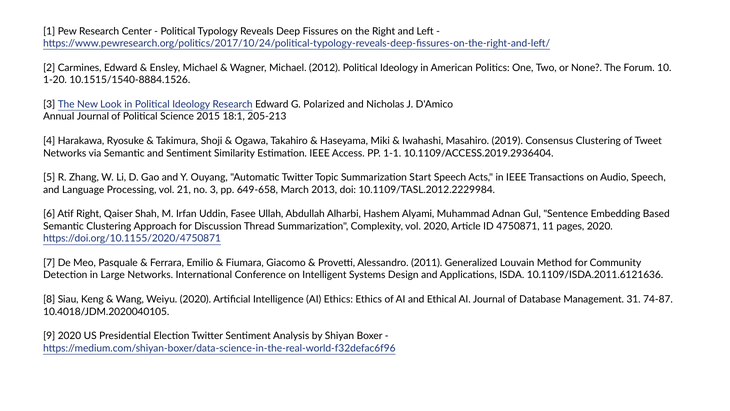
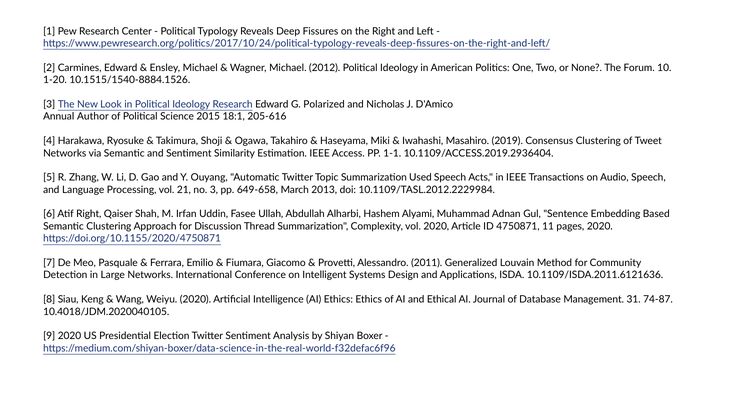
Annual Journal: Journal -> Author
205-213: 205-213 -> 205-616
Start: Start -> Used
